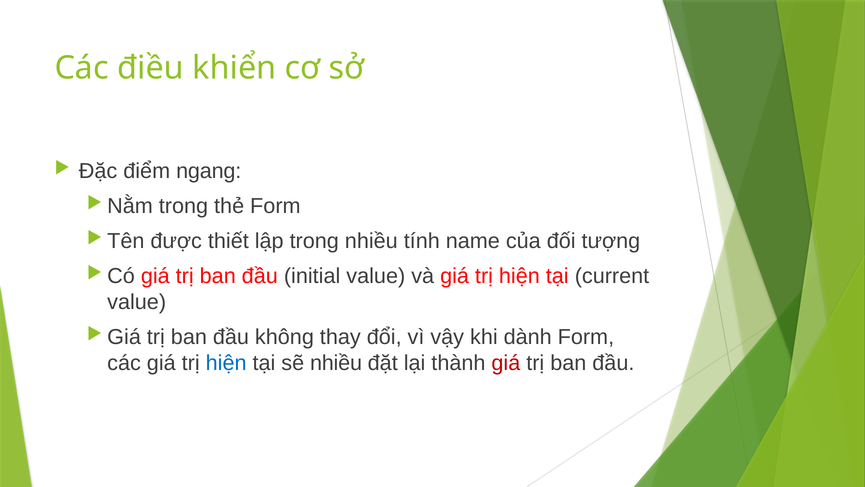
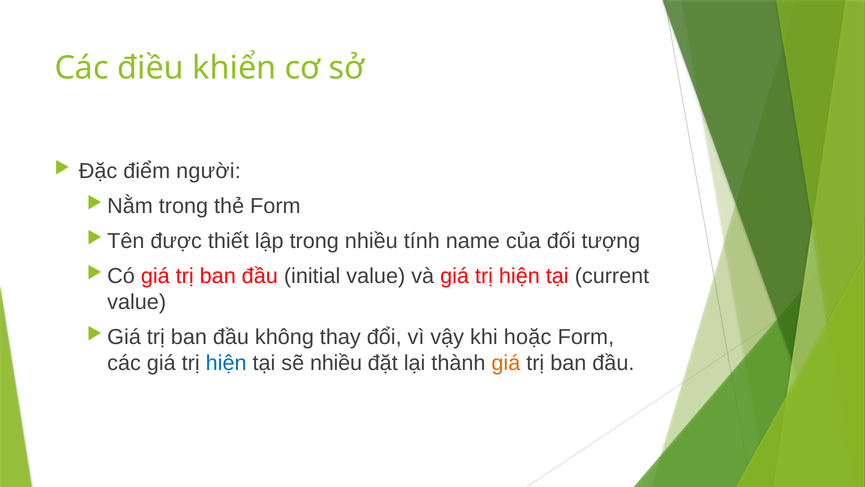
ngang: ngang -> người
dành: dành -> hoặc
giá at (506, 363) colour: red -> orange
